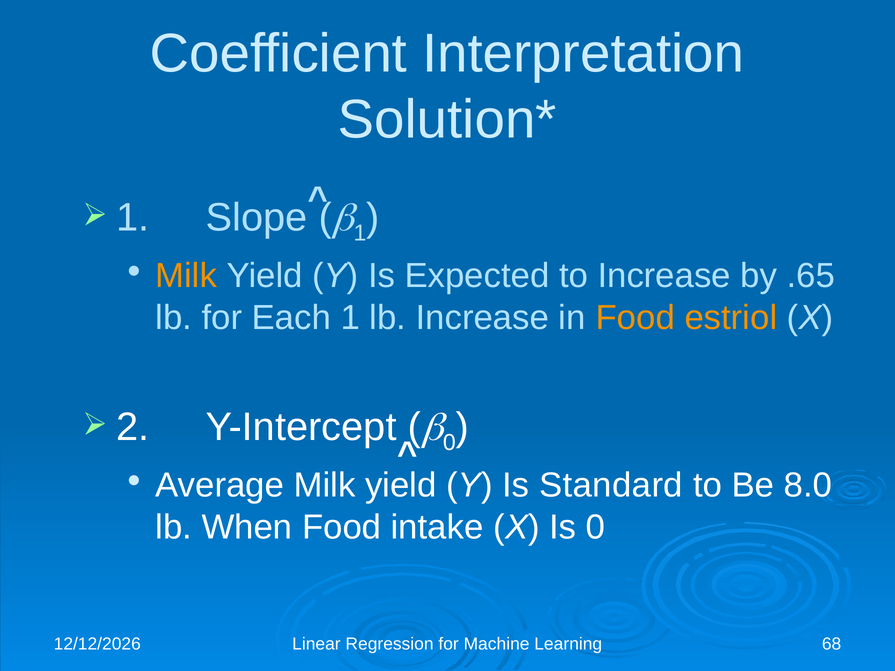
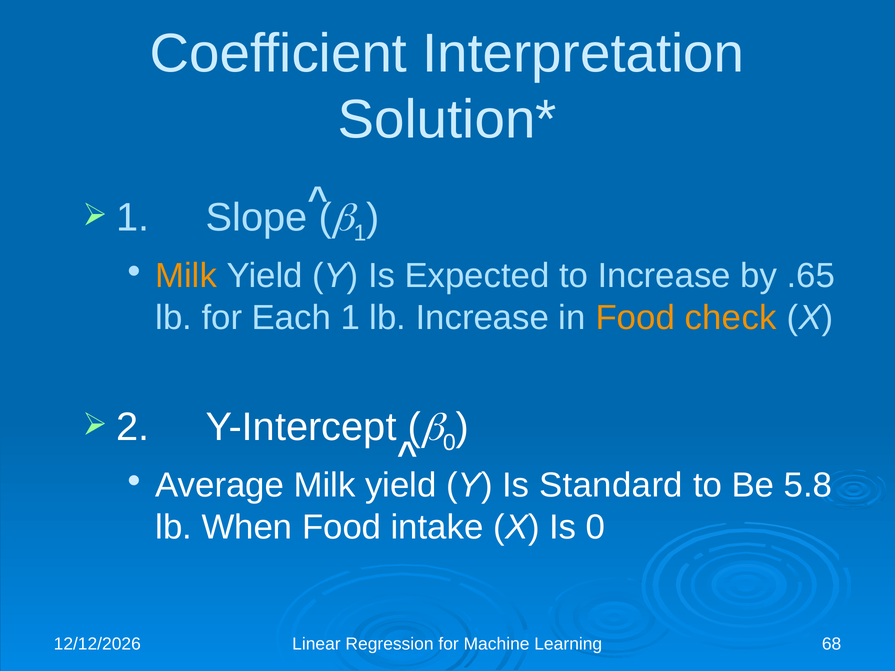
estriol: estriol -> check
8.0: 8.0 -> 5.8
